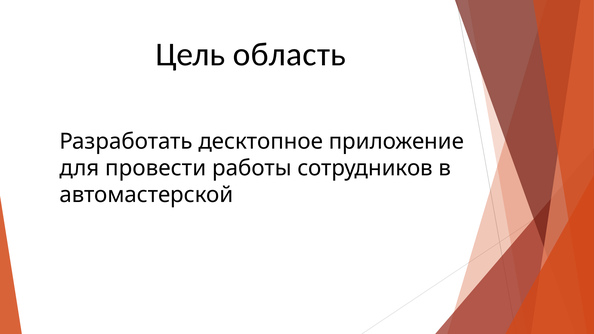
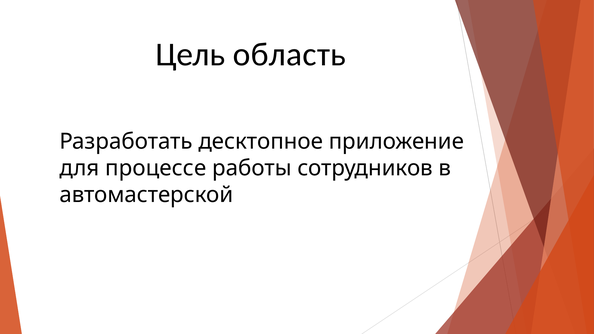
провести: провести -> процессе
